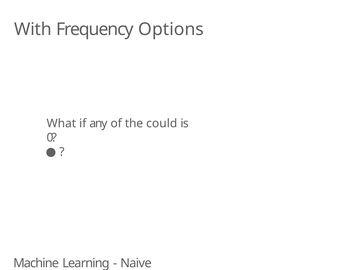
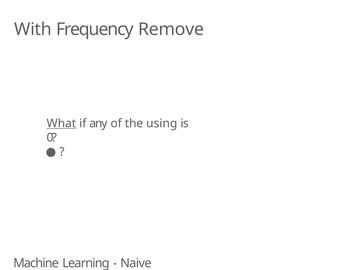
Options: Options -> Remove
What underline: none -> present
could: could -> using
